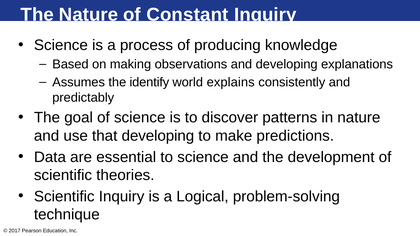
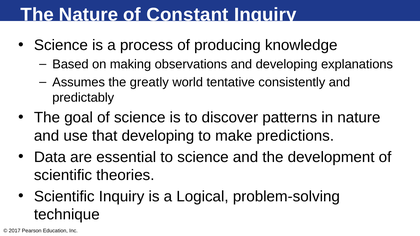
identify: identify -> greatly
explains: explains -> tentative
